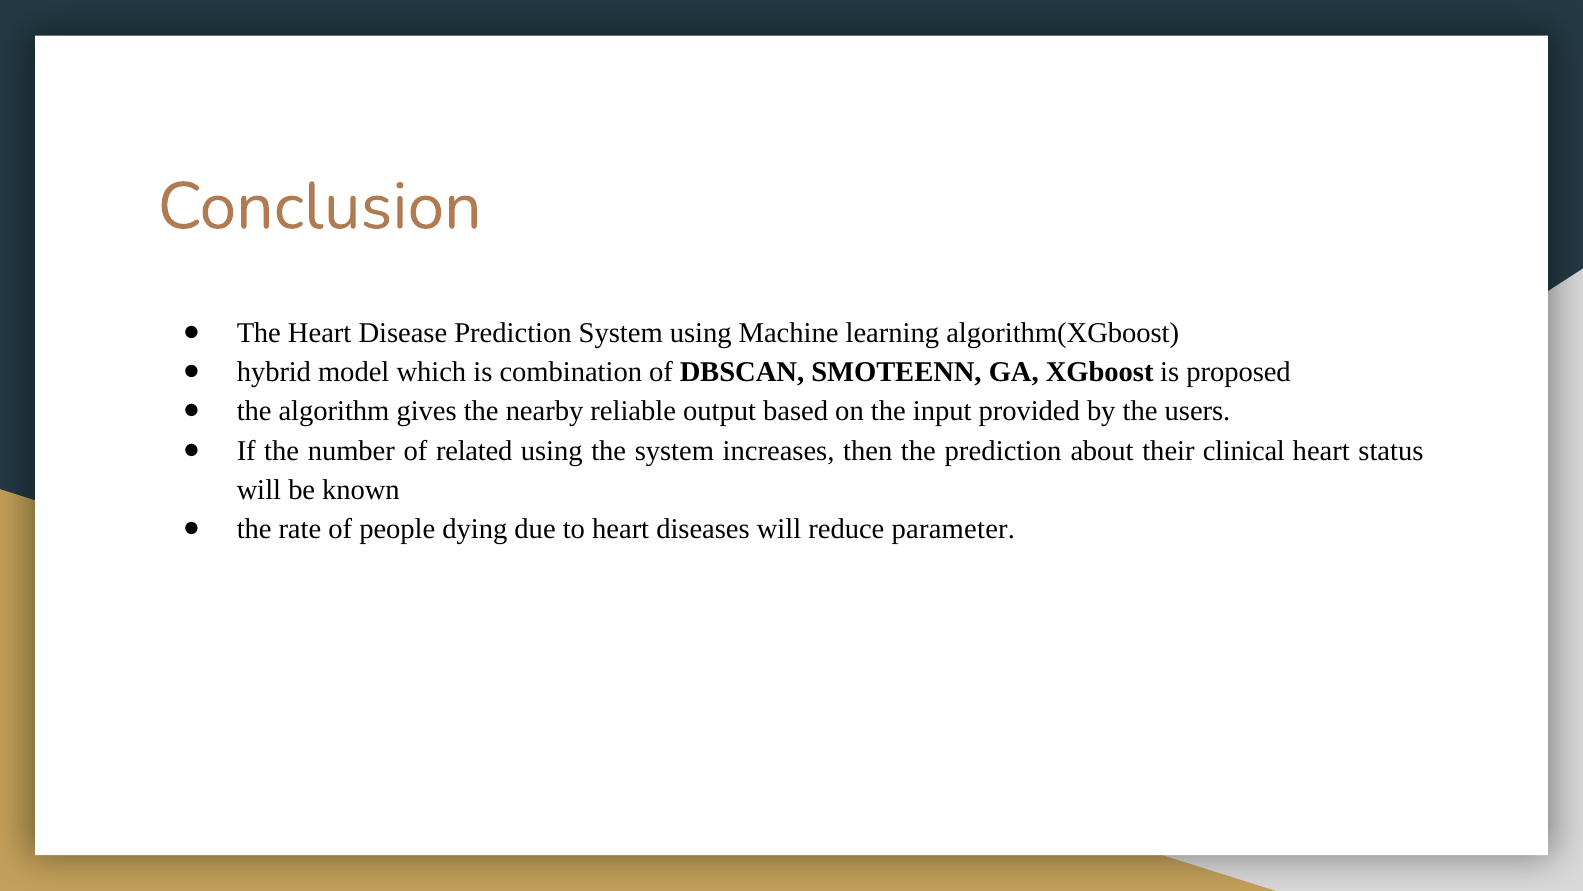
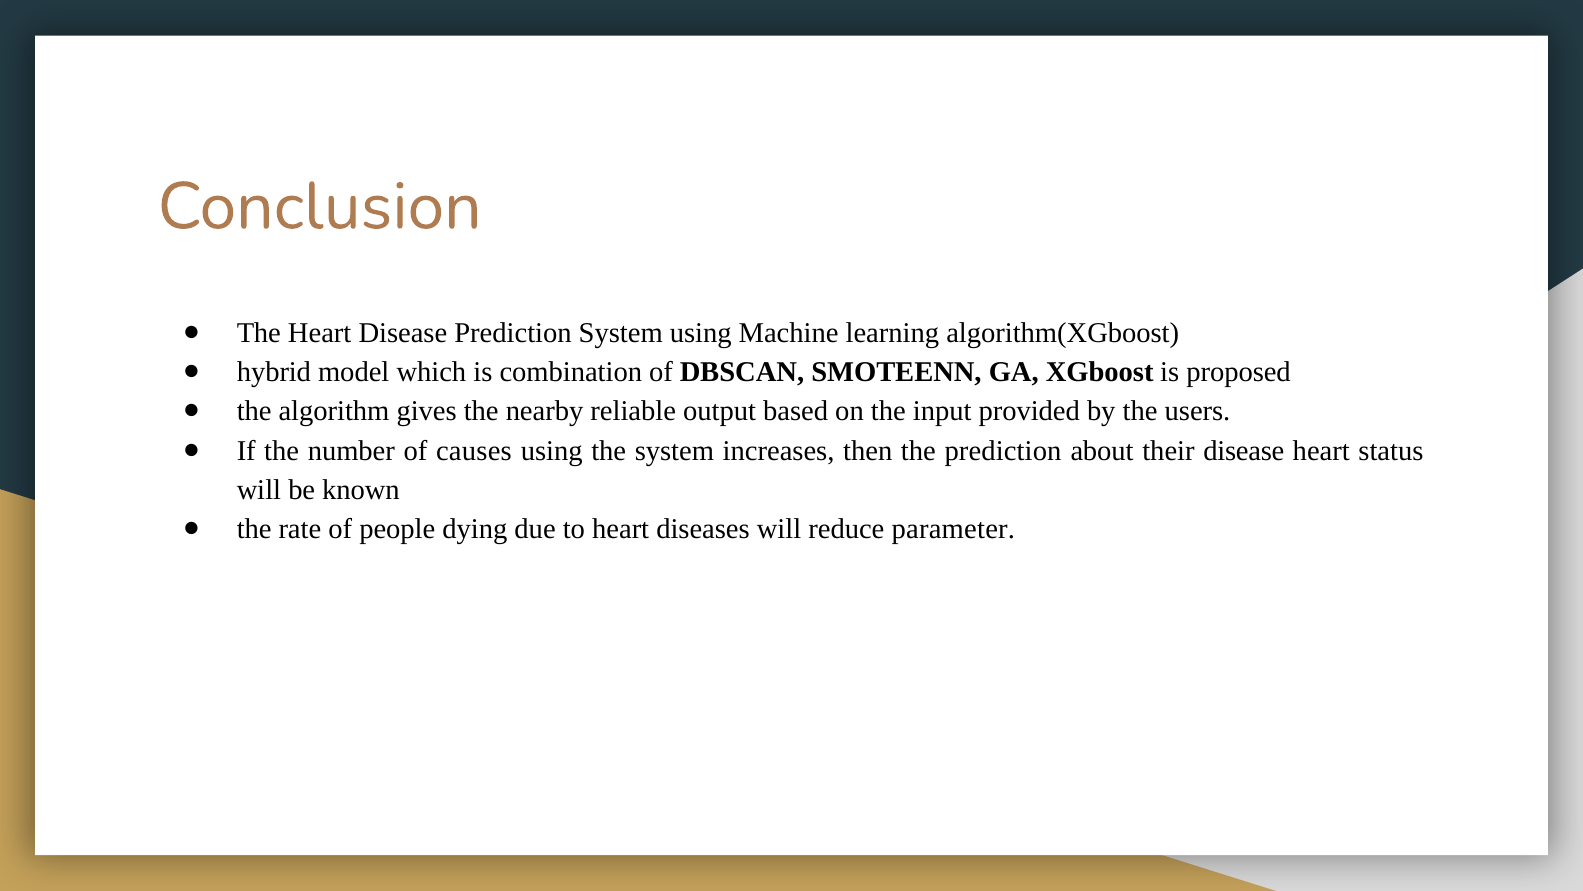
related: related -> causes
their clinical: clinical -> disease
